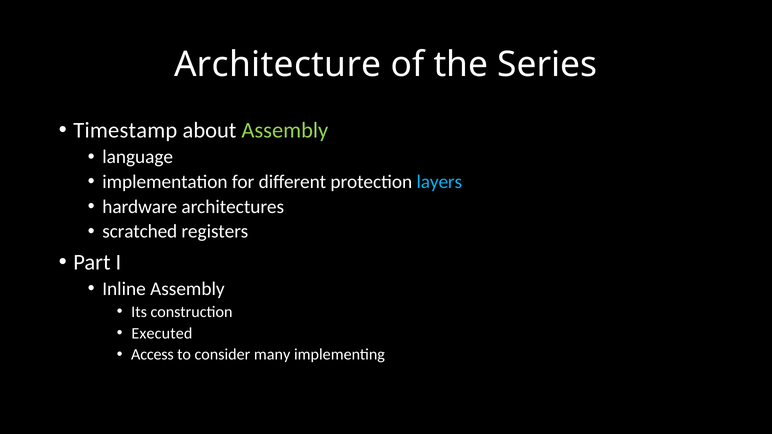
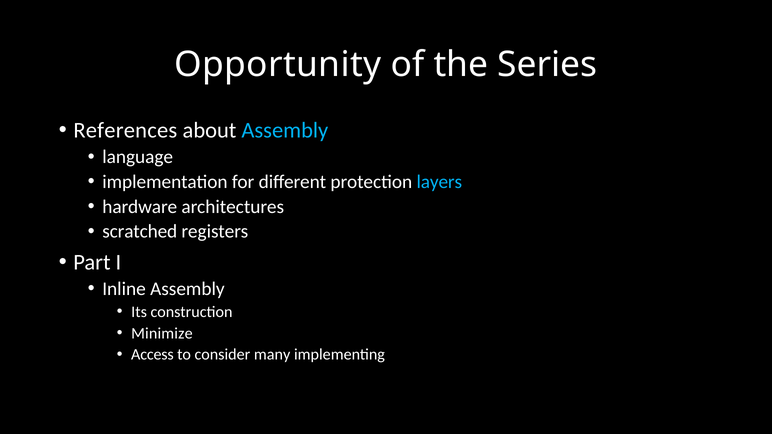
Architecture: Architecture -> Opportunity
Timestamp: Timestamp -> References
Assembly at (285, 131) colour: light green -> light blue
Executed: Executed -> Minimize
